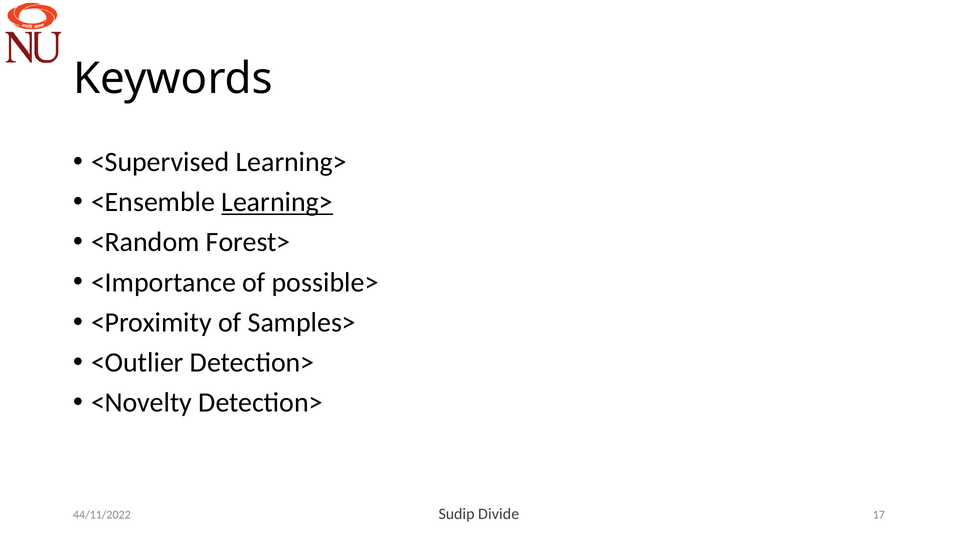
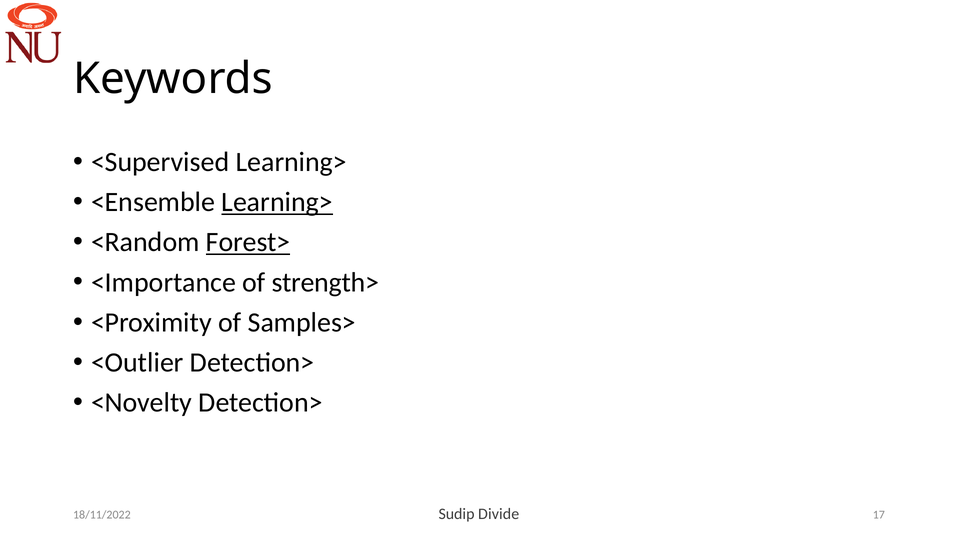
Forest> underline: none -> present
possible>: possible> -> strength>
44/11/2022: 44/11/2022 -> 18/11/2022
